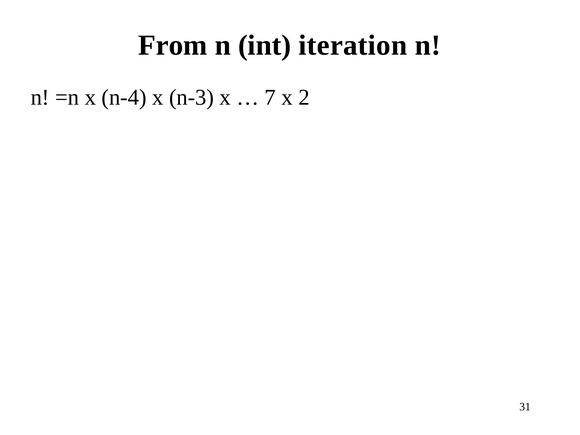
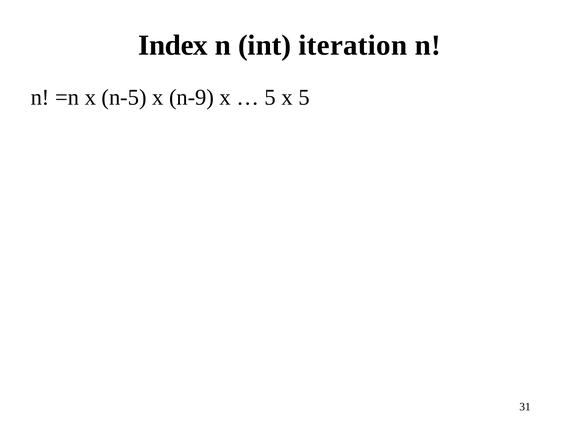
From: From -> Index
n-4: n-4 -> n-5
n-3: n-3 -> n-9
7 at (270, 97): 7 -> 5
x 2: 2 -> 5
